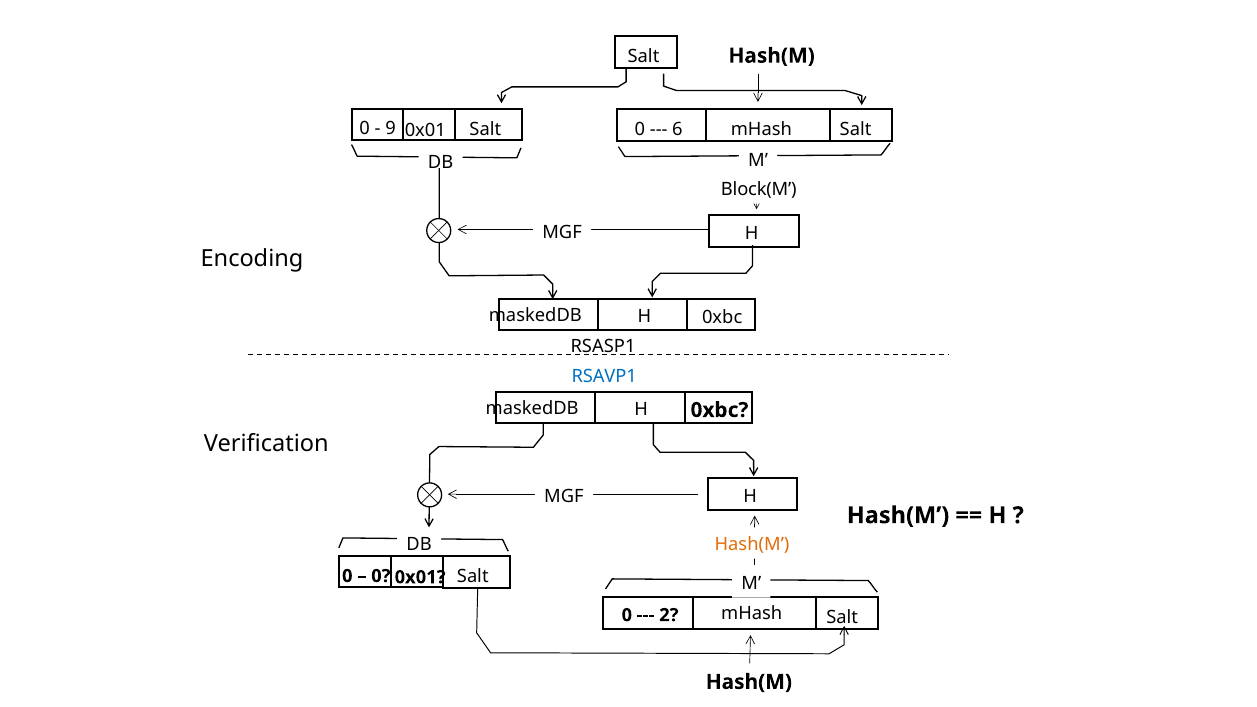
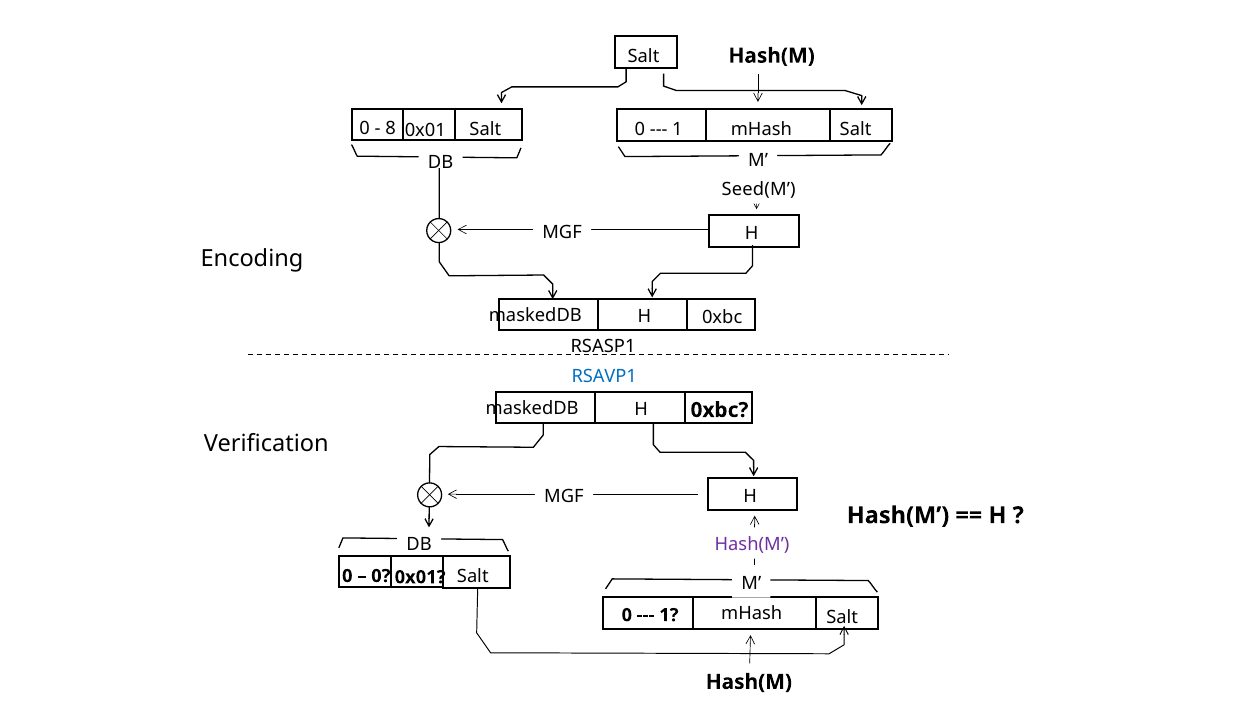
9: 9 -> 8
6 at (677, 129): 6 -> 1
Block(M: Block(M -> Seed(M
Hash(M at (752, 544) colour: orange -> purple
2 at (669, 615): 2 -> 1
